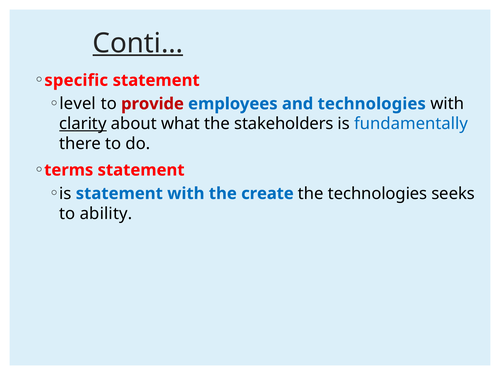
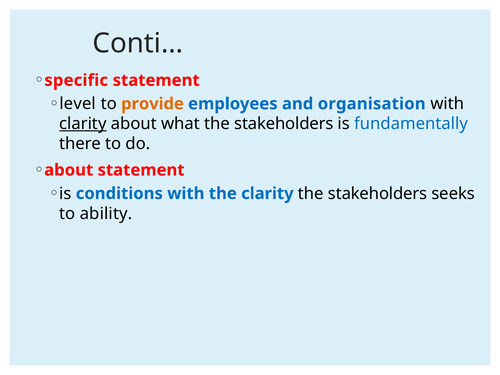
Conti… underline: present -> none
provide colour: red -> orange
and technologies: technologies -> organisation
terms at (69, 170): terms -> about
is statement: statement -> conditions
the create: create -> clarity
technologies at (378, 194): technologies -> stakeholders
